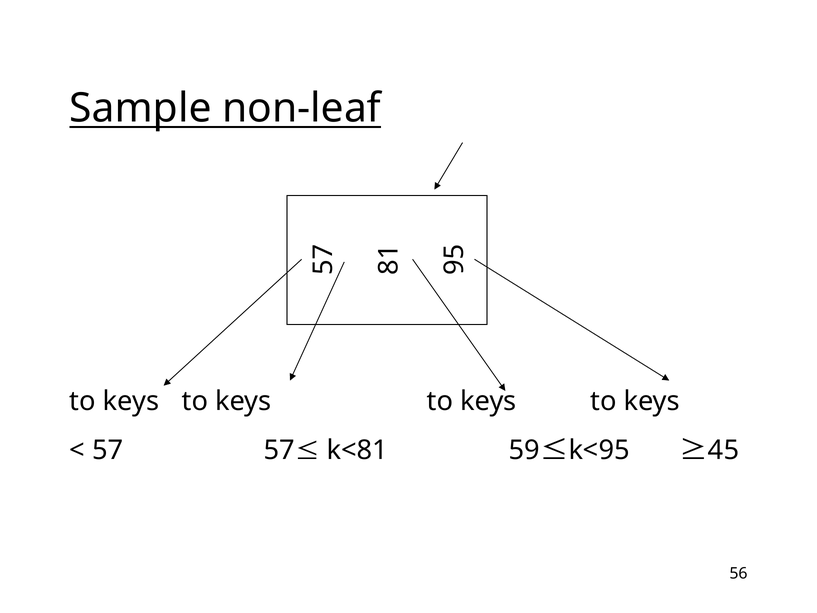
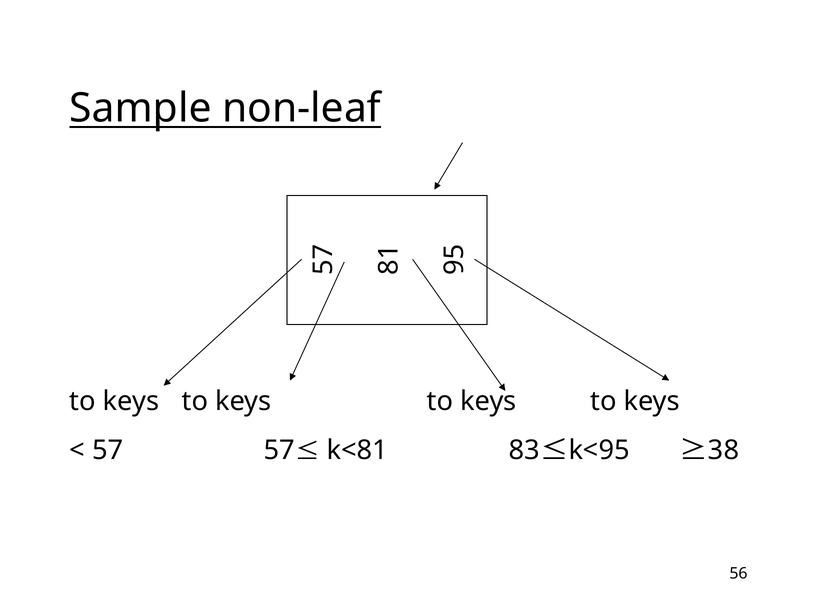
59: 59 -> 83
45: 45 -> 38
